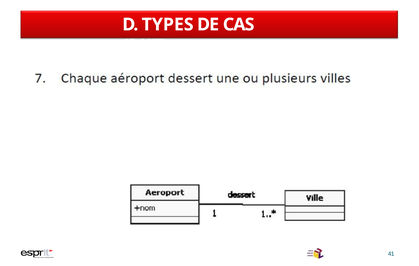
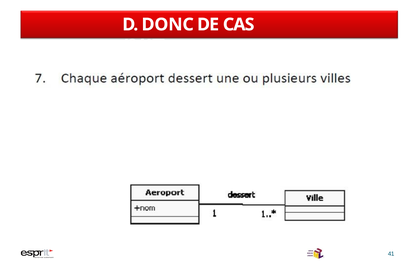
TYPES: TYPES -> DONC
